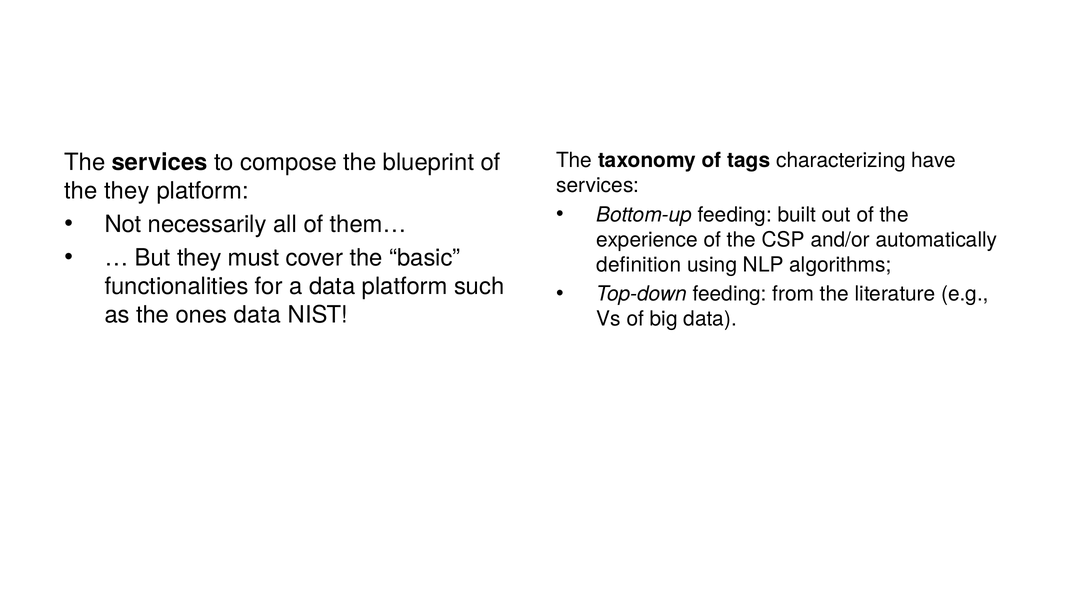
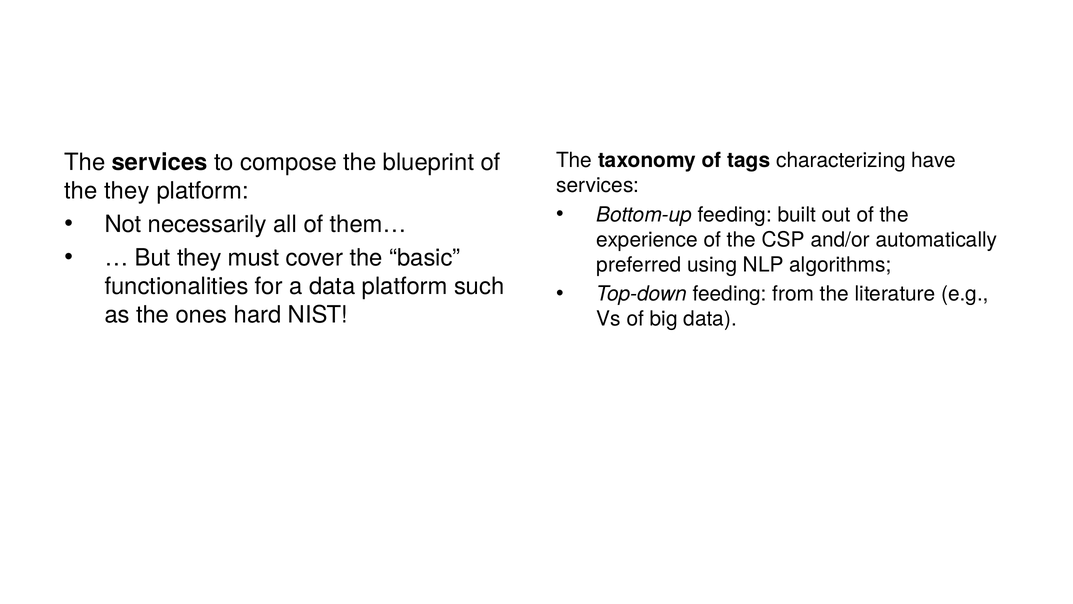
definition: definition -> preferred
ones data: data -> hard
